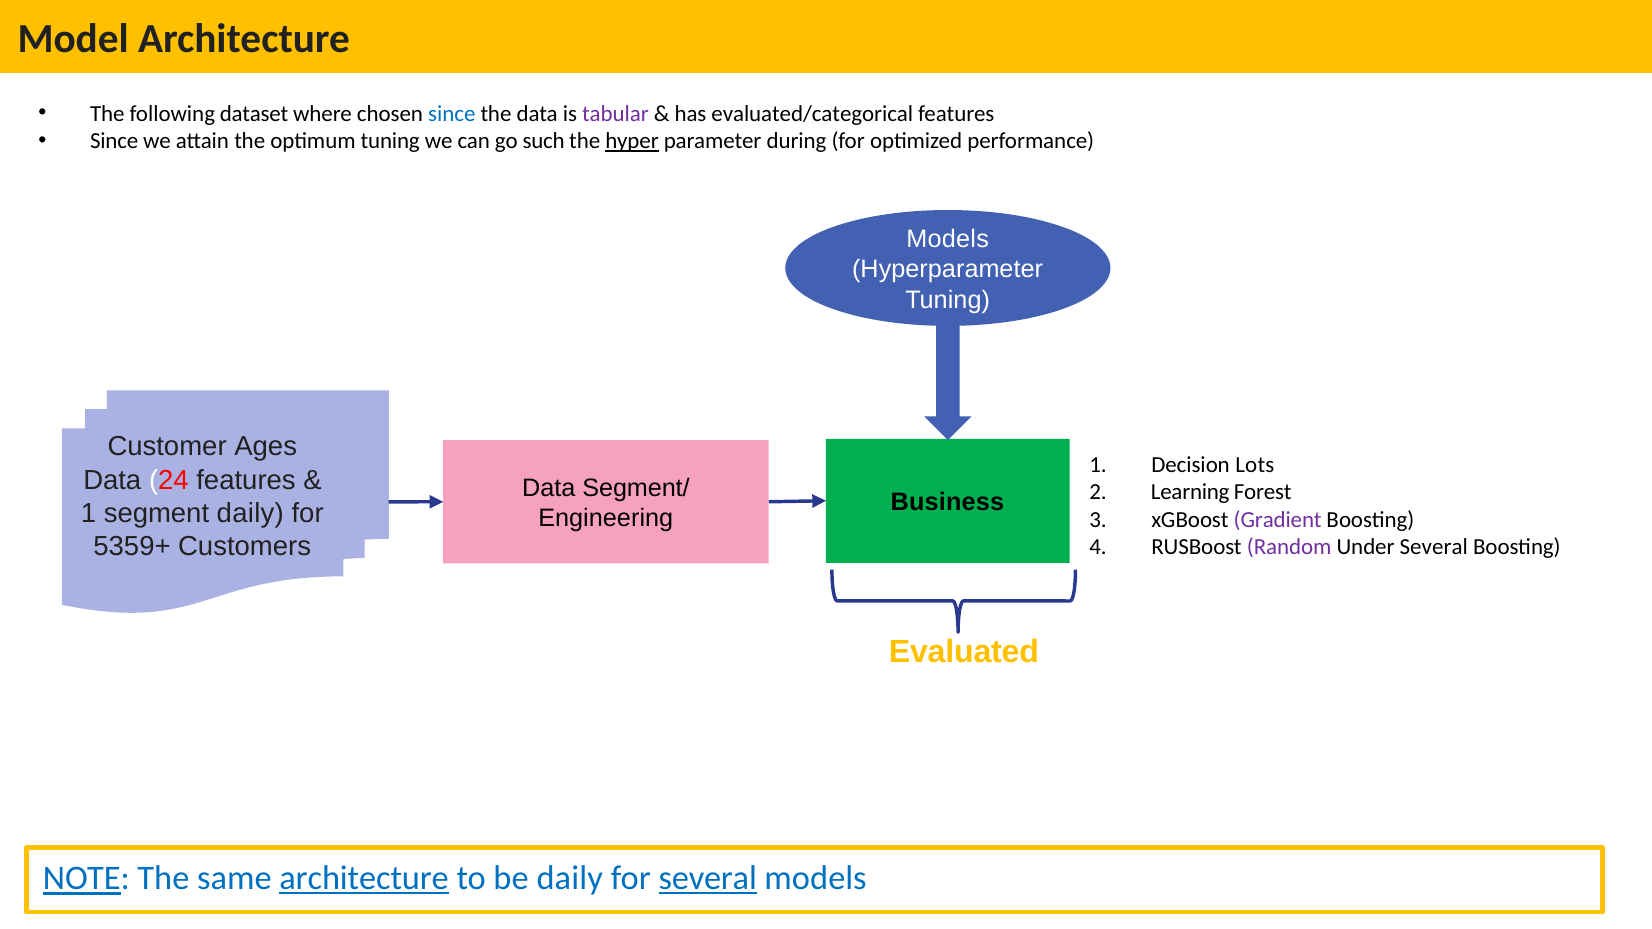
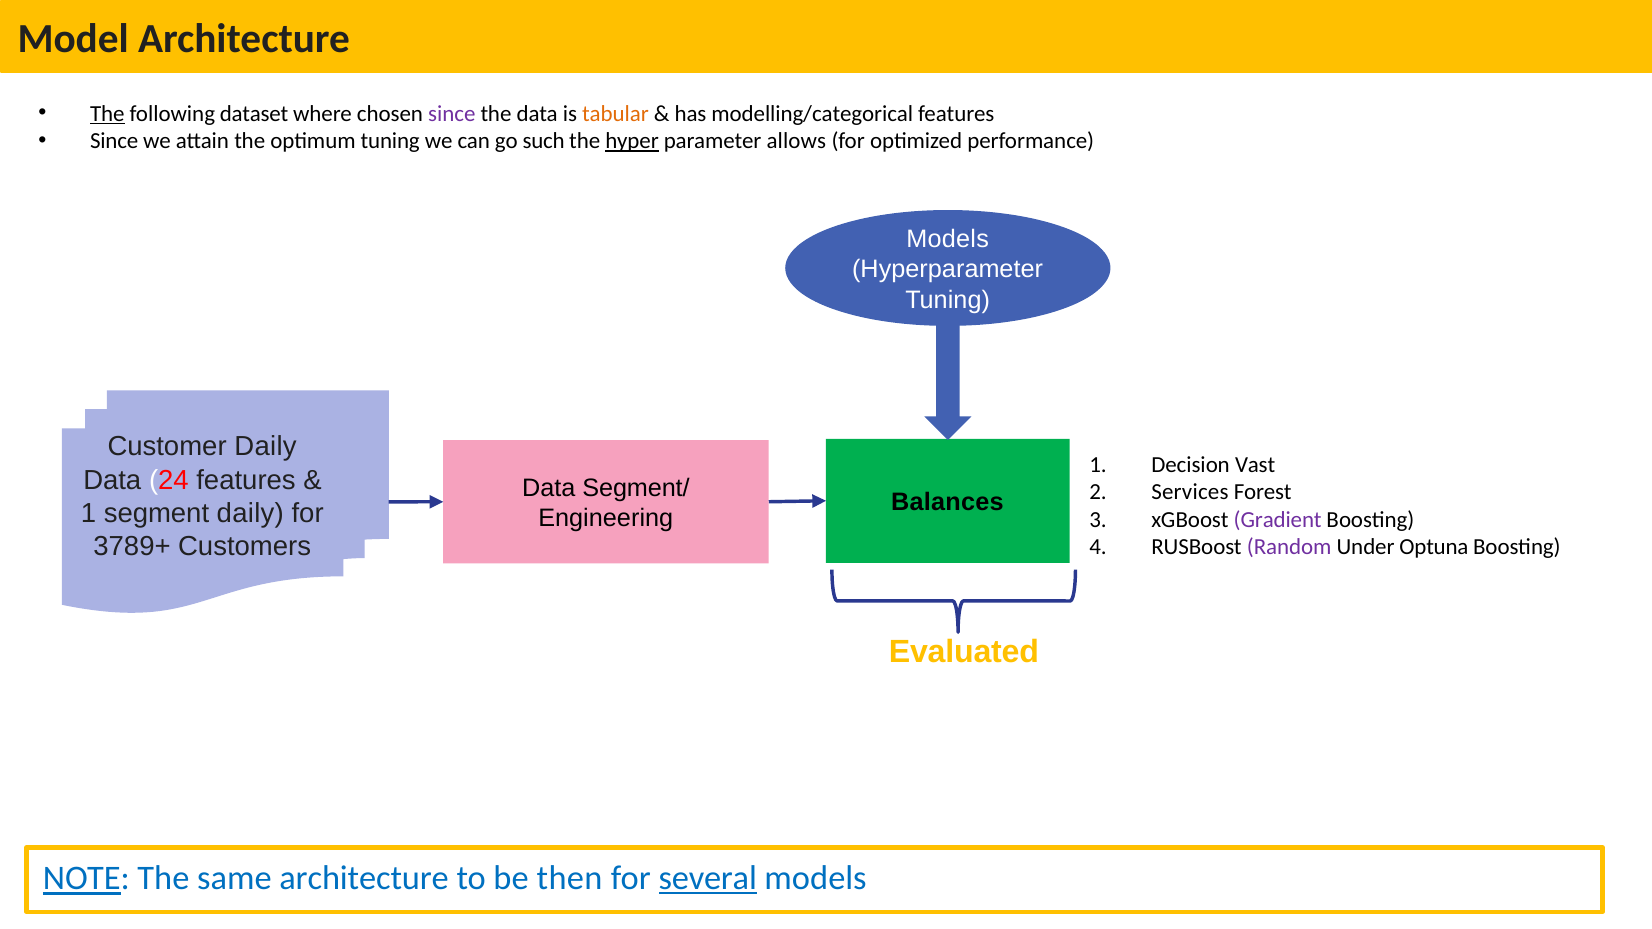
The at (107, 114) underline: none -> present
since at (452, 114) colour: blue -> purple
tabular colour: purple -> orange
evaluated/categorical: evaluated/categorical -> modelling/categorical
during: during -> allows
Customer Ages: Ages -> Daily
Lots: Lots -> Vast
Learning: Learning -> Services
Business: Business -> Balances
5359+: 5359+ -> 3789+
Under Several: Several -> Optuna
architecture at (364, 879) underline: present -> none
be daily: daily -> then
